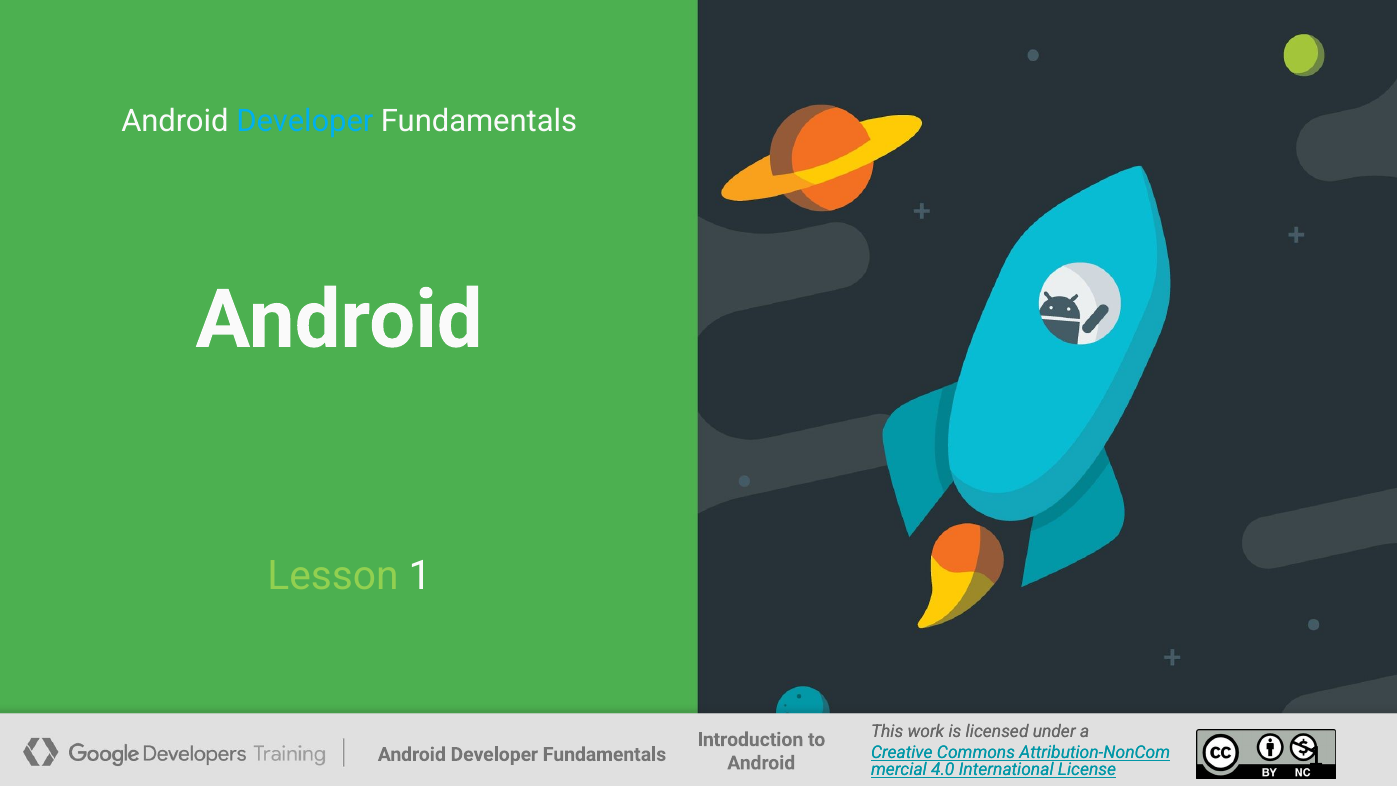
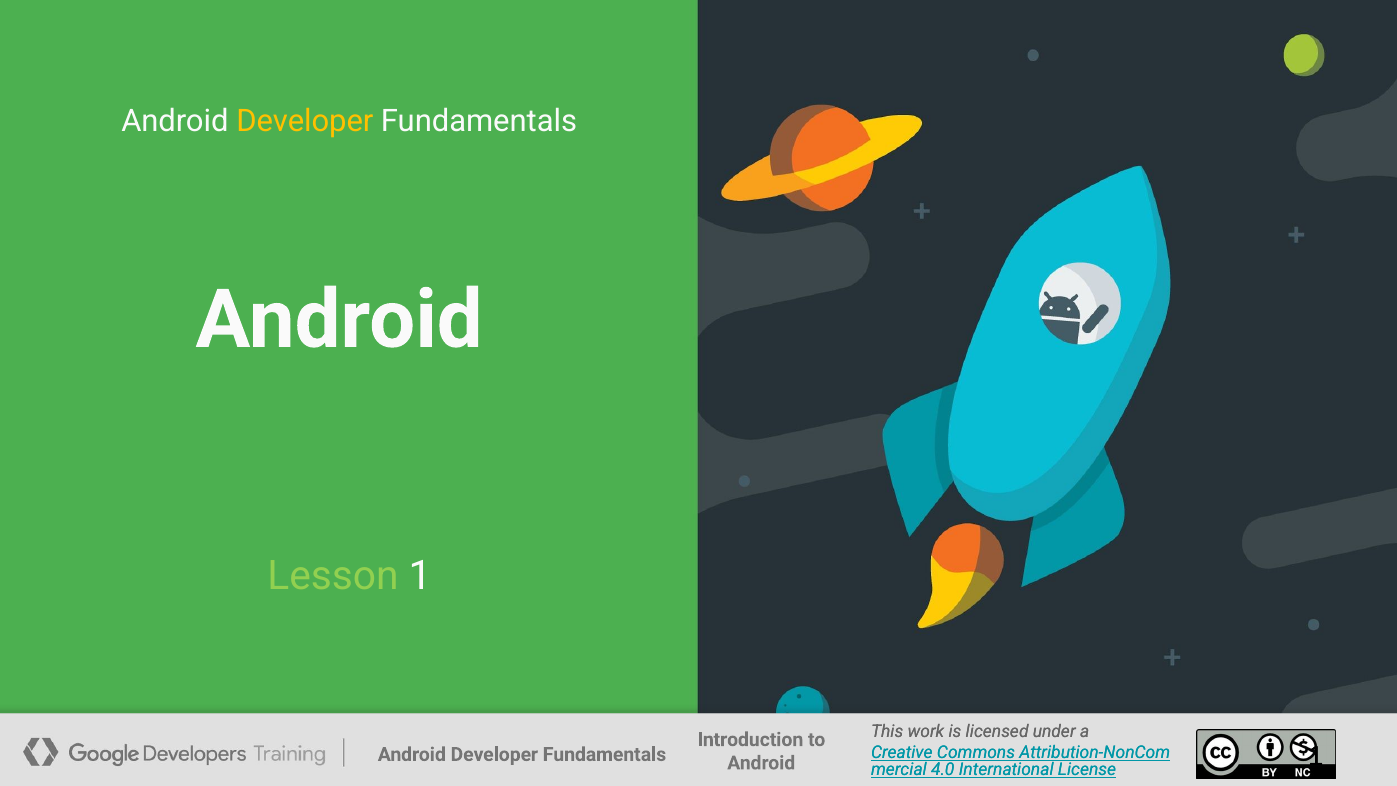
Developer at (305, 121) colour: light blue -> yellow
